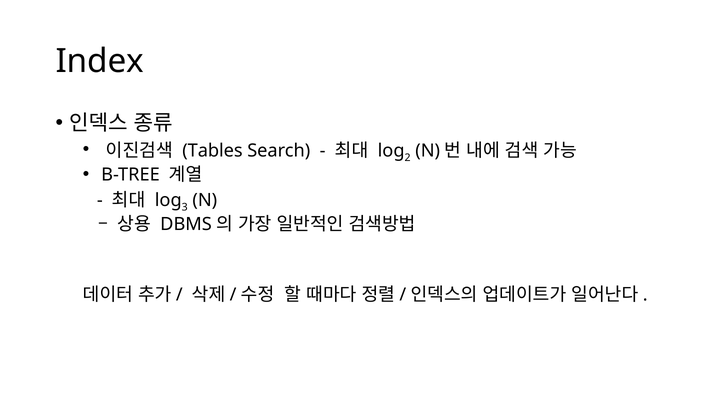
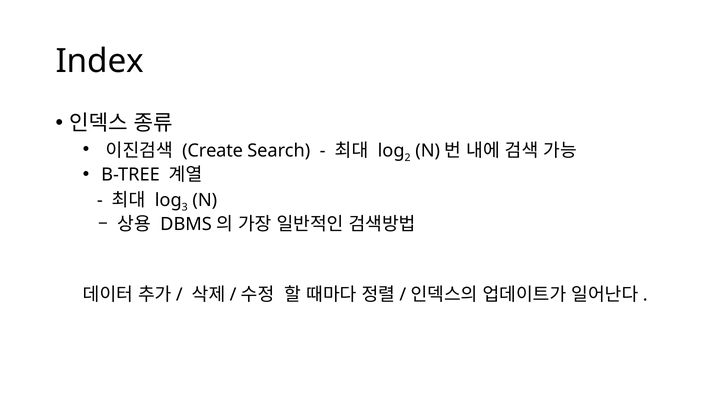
Tables: Tables -> Create
